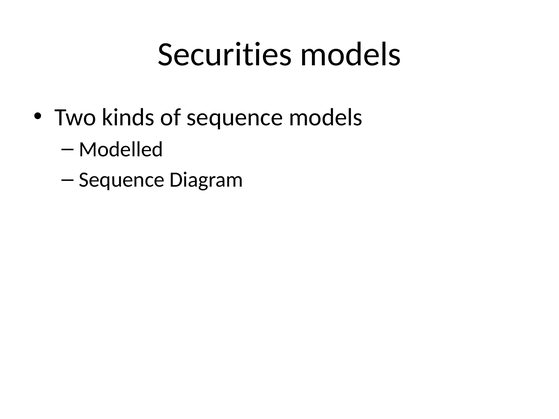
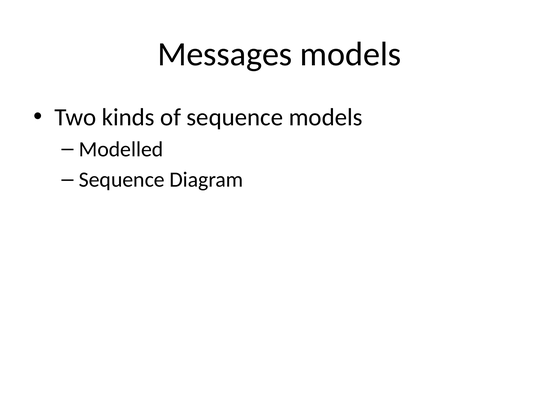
Securities: Securities -> Messages
